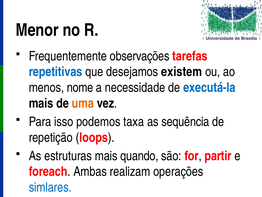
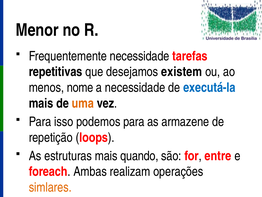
Frequentemente observações: observações -> necessidade
repetitivas colour: blue -> black
podemos taxa: taxa -> para
sequência: sequência -> armazene
partir: partir -> entre
simlares colour: blue -> orange
